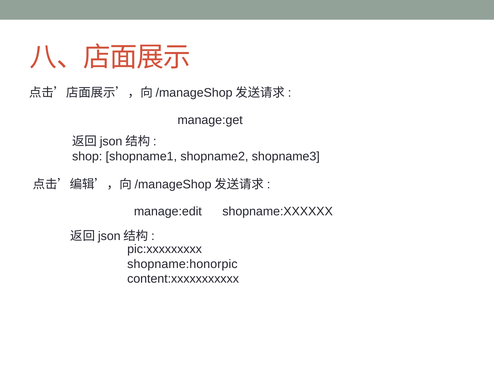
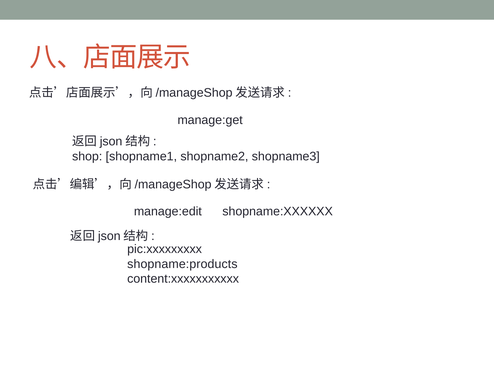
shopname:honorpic: shopname:honorpic -> shopname:products
